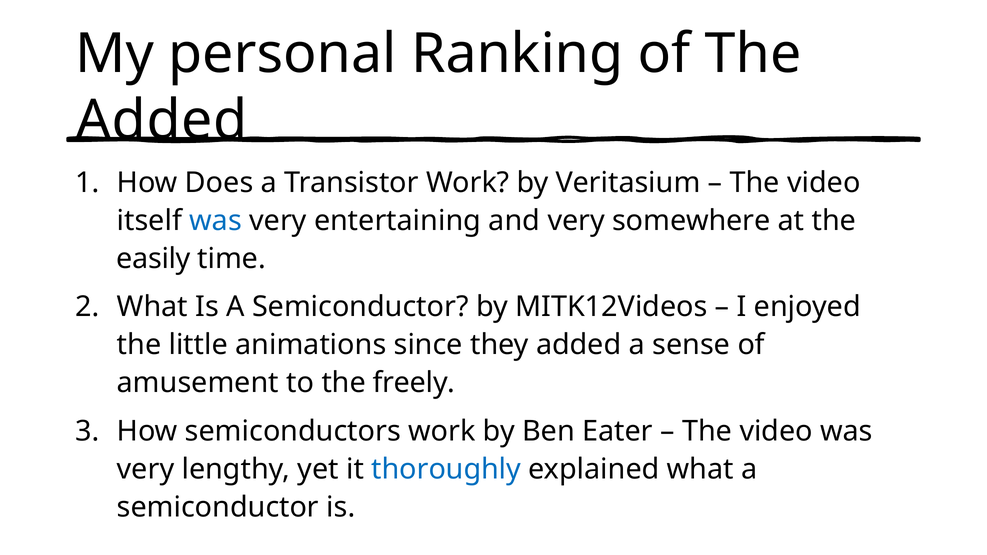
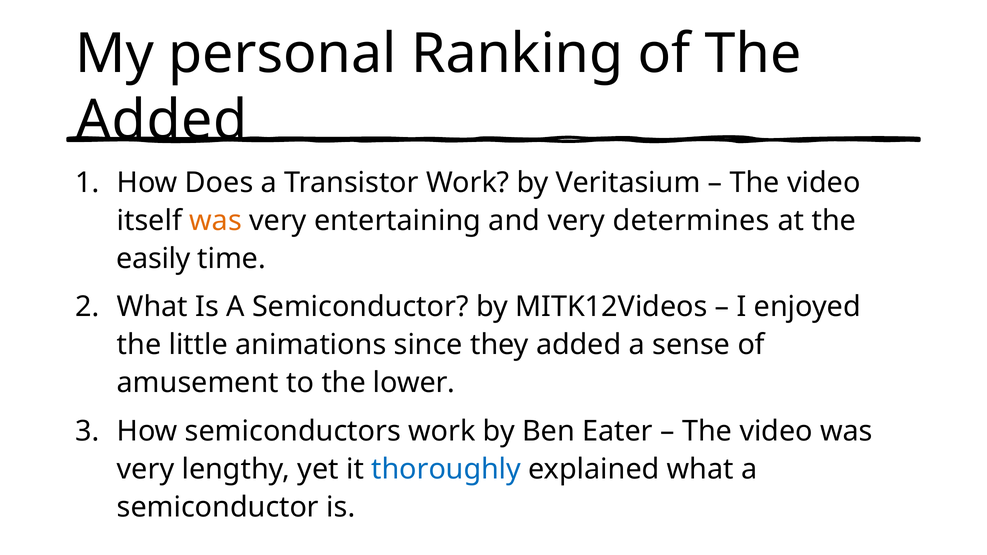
was at (216, 221) colour: blue -> orange
somewhere: somewhere -> determines
freely: freely -> lower
